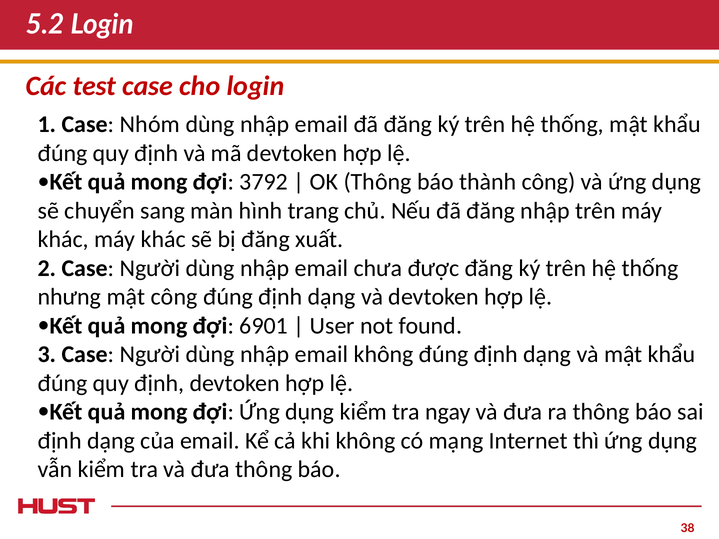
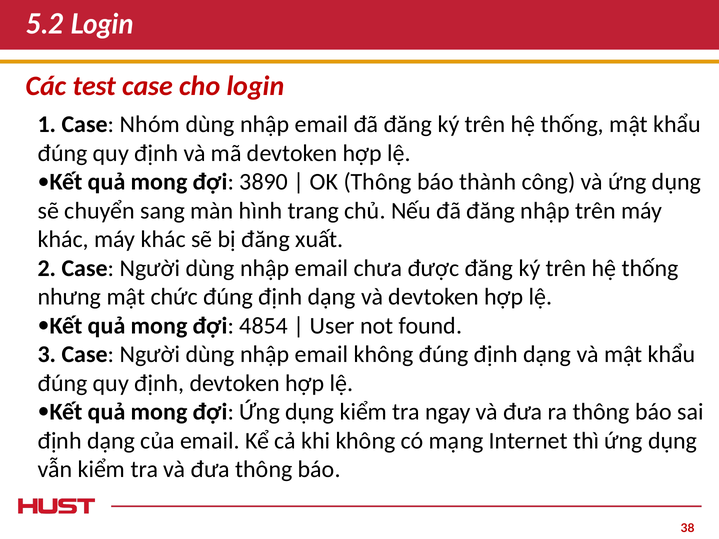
3792: 3792 -> 3890
mật công: công -> chức
6901: 6901 -> 4854
